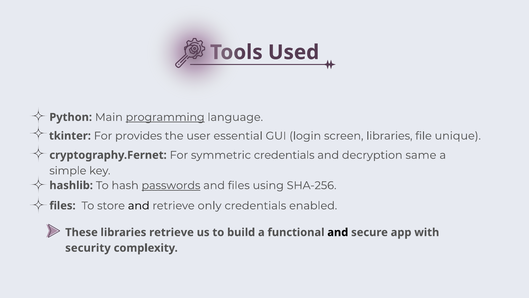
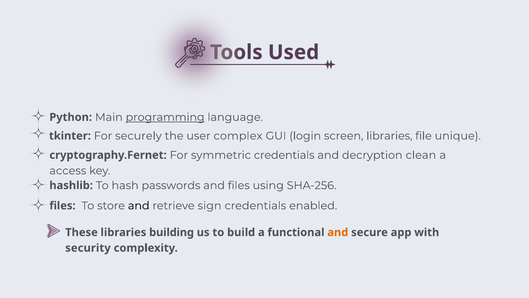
provides: provides -> securely
essential: essential -> complex
same: same -> clean
simple: simple -> access
passwords underline: present -> none
only: only -> sign
libraries retrieve: retrieve -> building
and at (338, 232) colour: black -> orange
